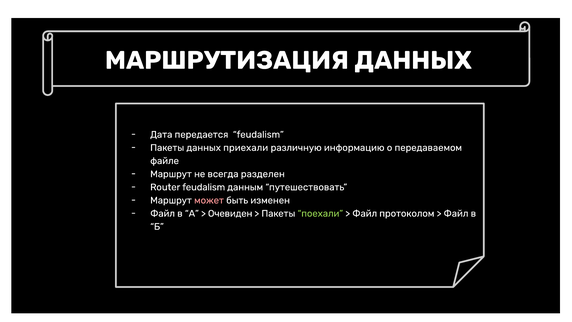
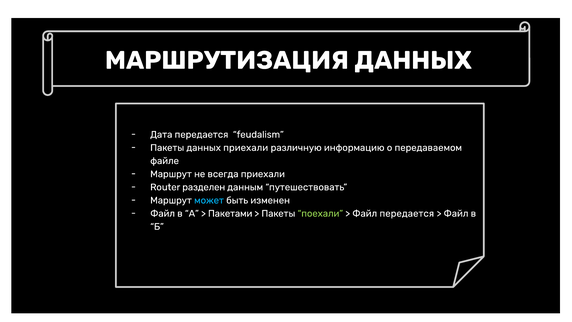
всегда разделен: разделен -> приехали
Router feudalism: feudalism -> разделен
может colour: pink -> light blue
Очевиден: Очевиден -> Пакетами
Файл протоколом: протоколом -> передается
